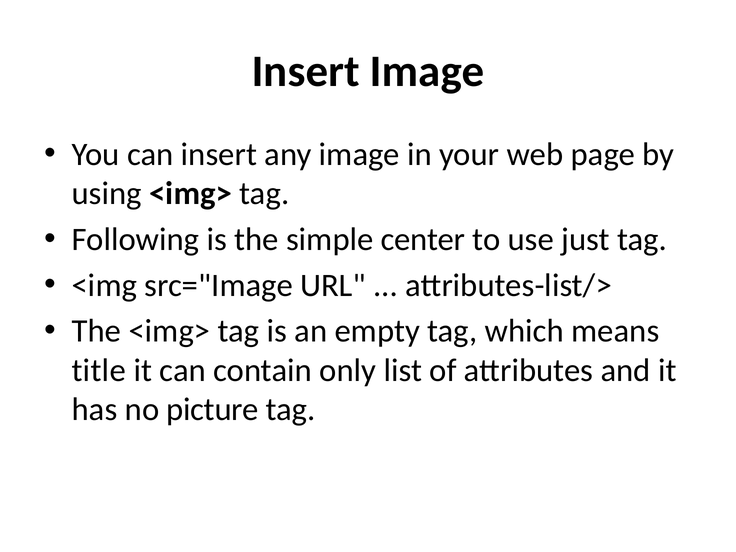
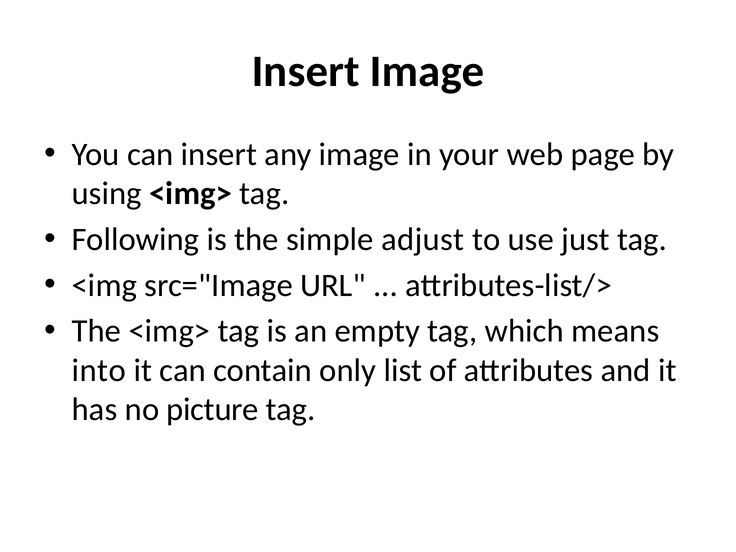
center: center -> adjust
title: title -> into
